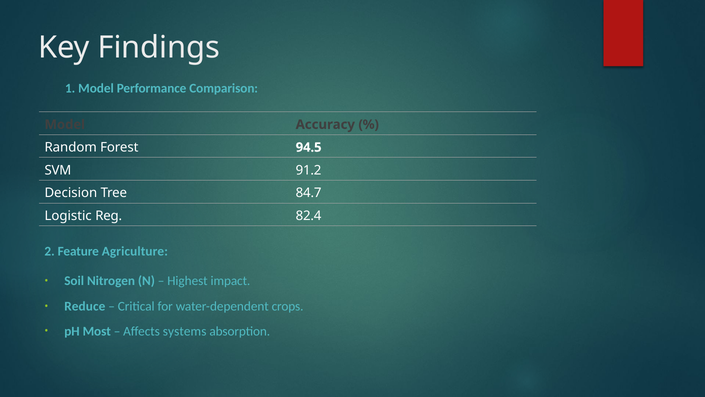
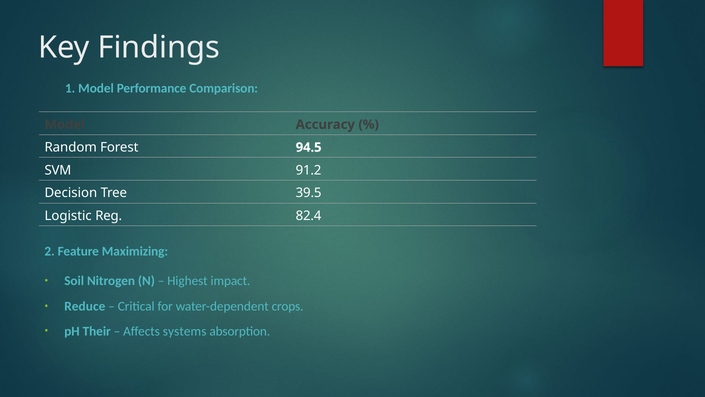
84.7: 84.7 -> 39.5
Agriculture: Agriculture -> Maximizing
Most: Most -> Their
